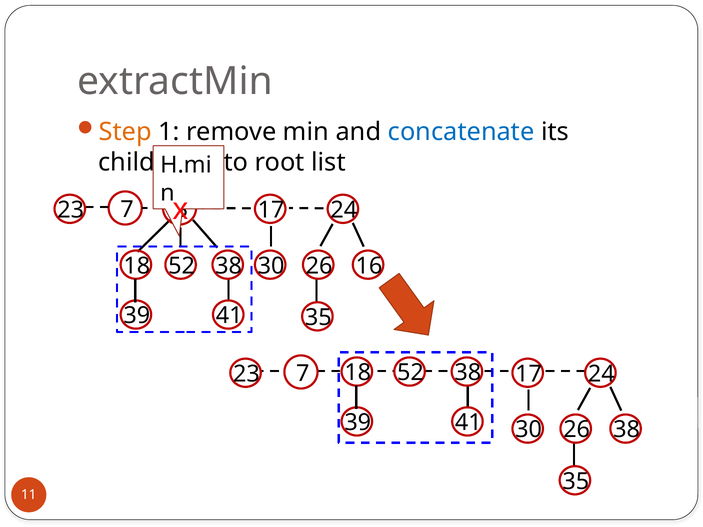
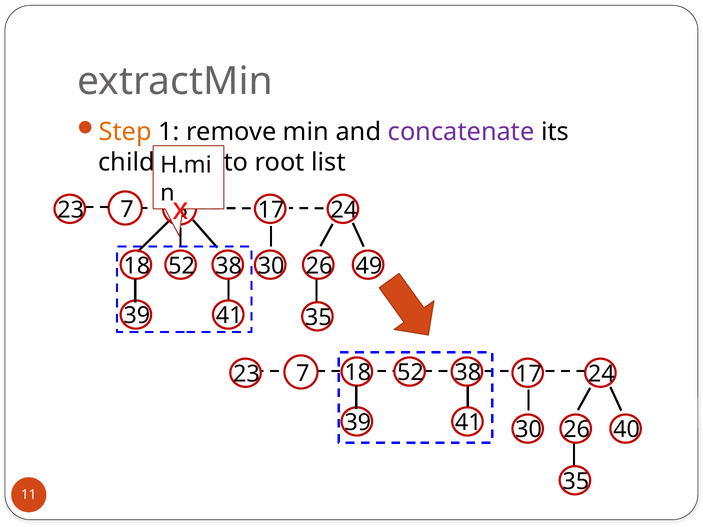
concatenate colour: blue -> purple
16: 16 -> 49
26 38: 38 -> 40
